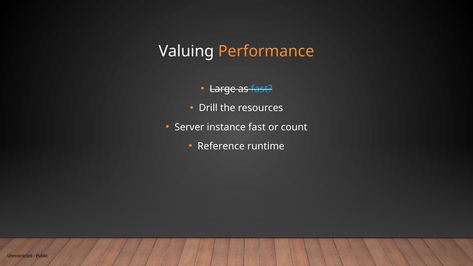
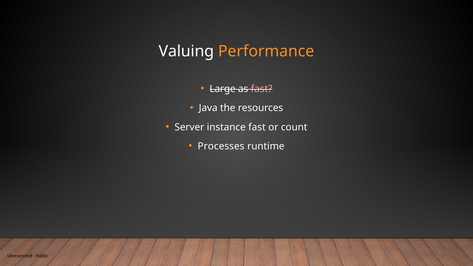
fast at (262, 89) colour: light blue -> pink
Drill: Drill -> Java
Reference: Reference -> Processes
